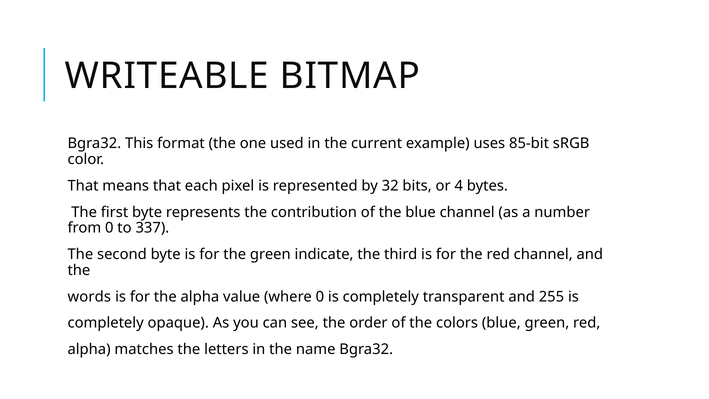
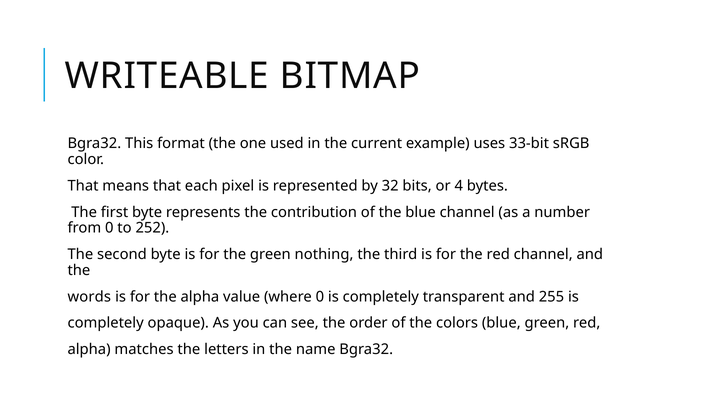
85-bit: 85-bit -> 33-bit
337: 337 -> 252
indicate: indicate -> nothing
